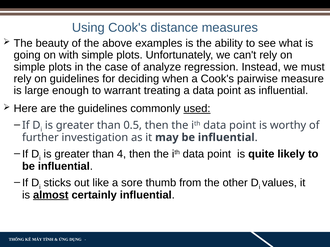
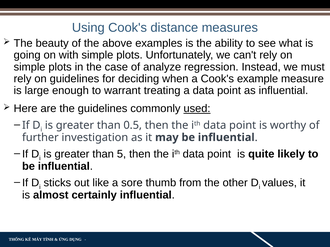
pairwise: pairwise -> example
4: 4 -> 5
almost underline: present -> none
